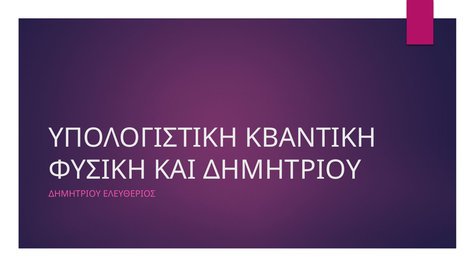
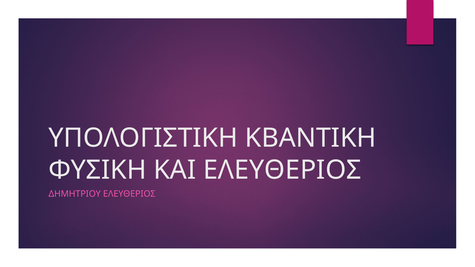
ΚΑΙ ΔΗΜΗΤΡΙΟΥ: ΔΗΜΗΤΡΙΟΥ -> ΕΛΕΥΘΕΡΙΟΣ
